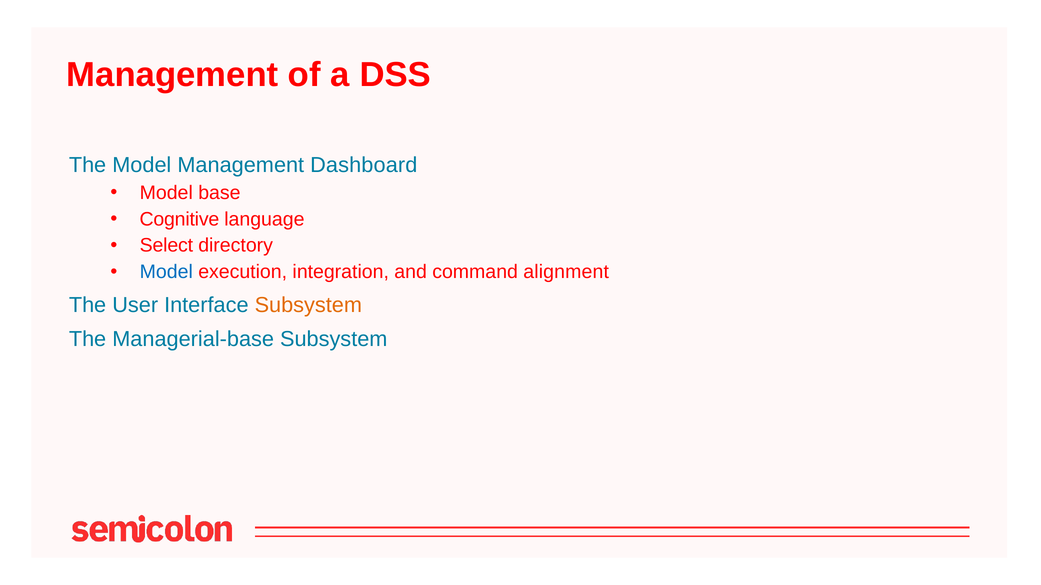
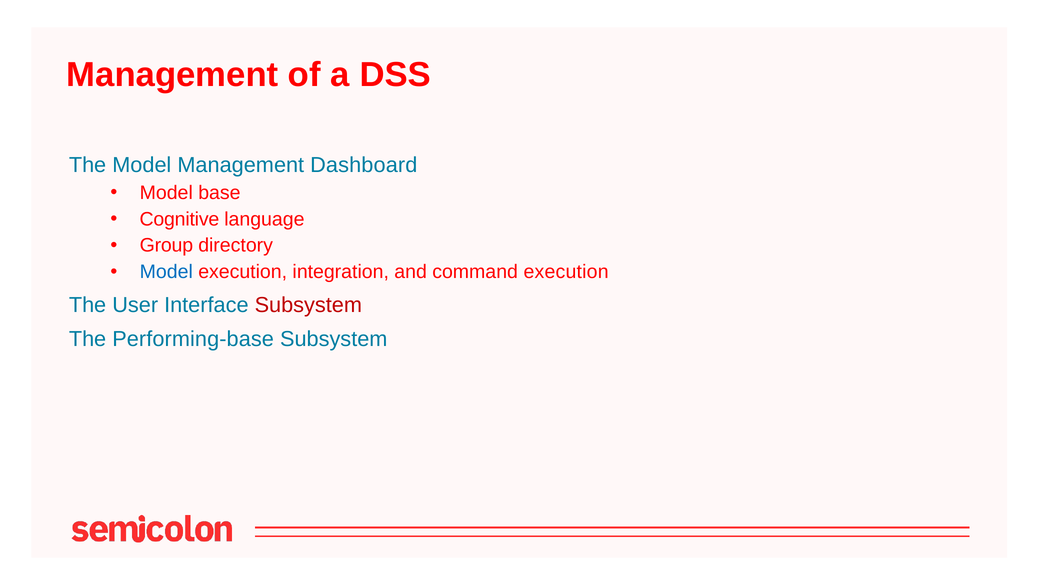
Select: Select -> Group
command alignment: alignment -> execution
Subsystem at (308, 305) colour: orange -> red
Managerial-base: Managerial-base -> Performing-base
